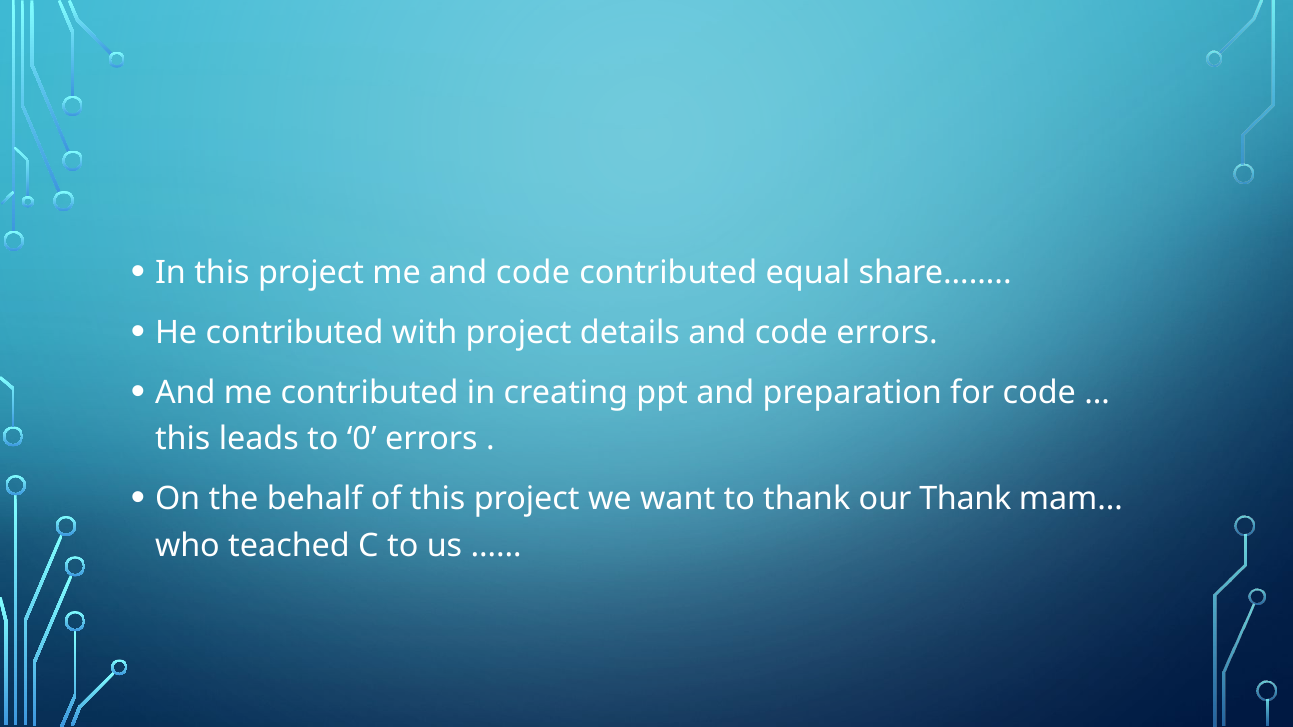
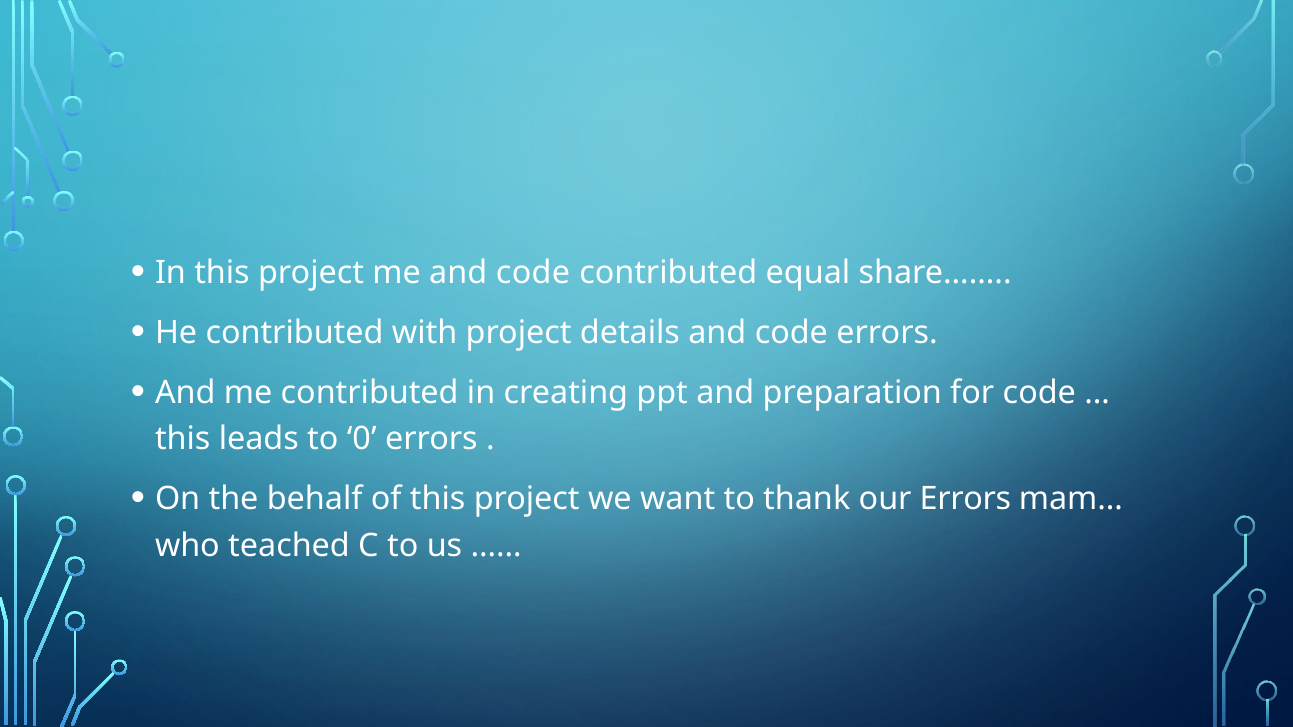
our Thank: Thank -> Errors
